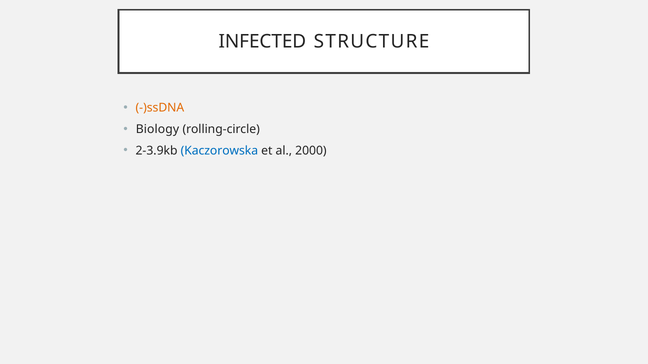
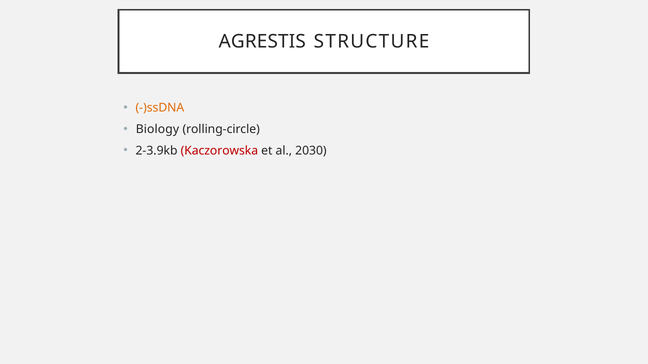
INFECTED: INFECTED -> AGRESTIS
Kaczorowska colour: blue -> red
2000: 2000 -> 2030
